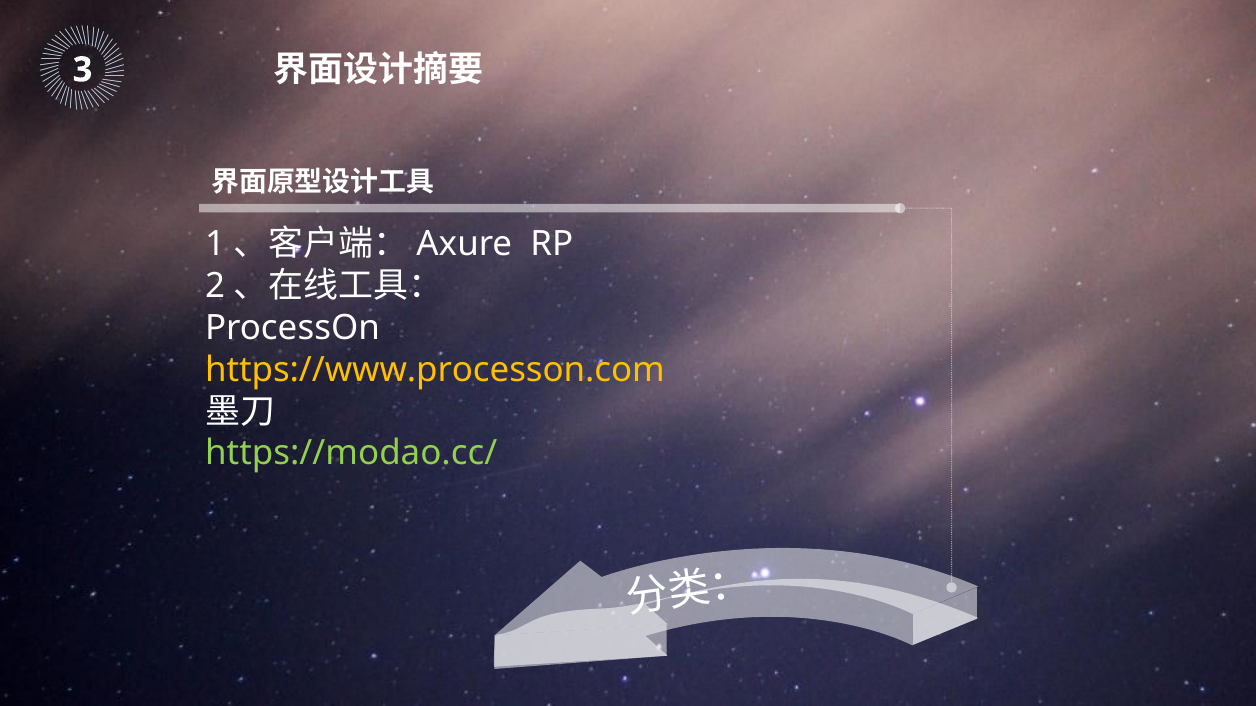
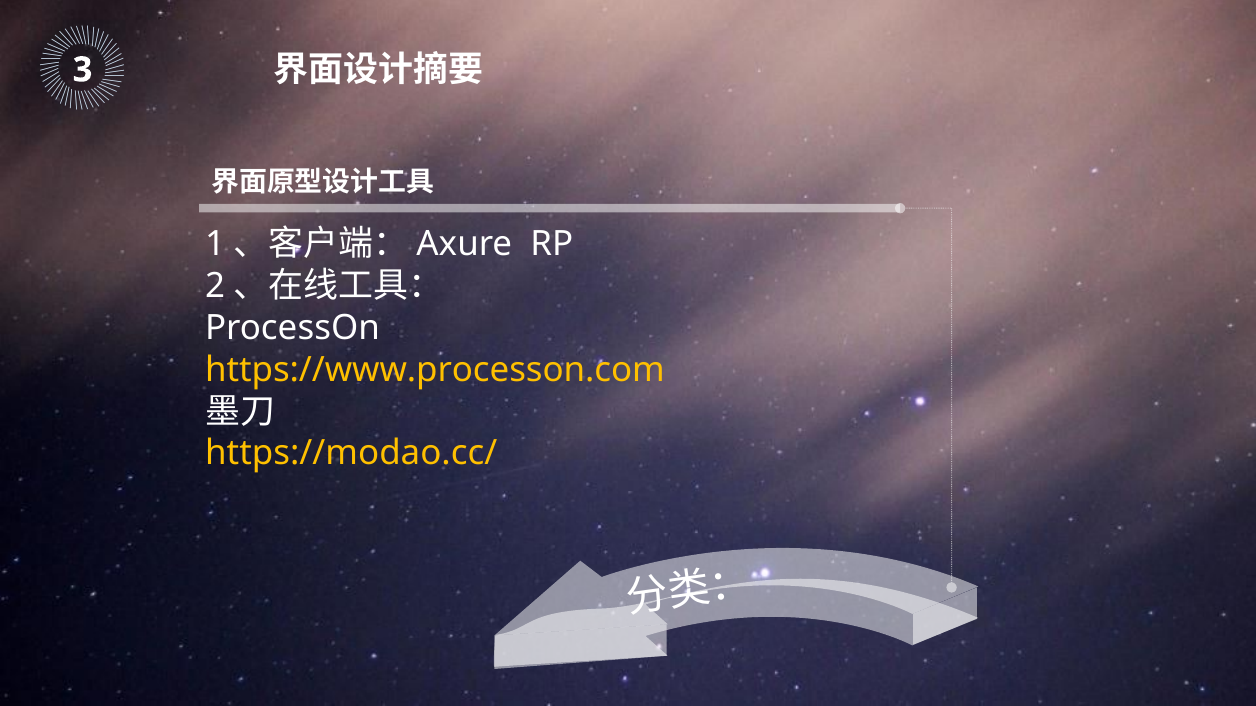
https://modao.cc/ colour: light green -> yellow
